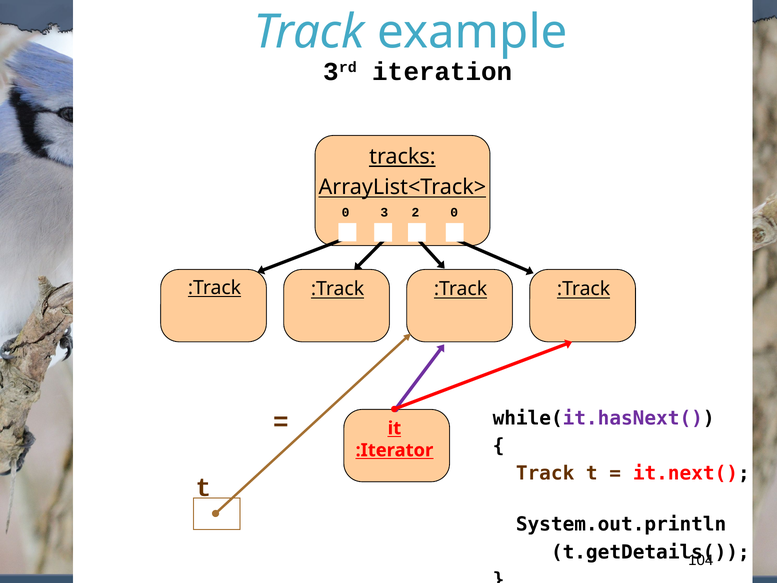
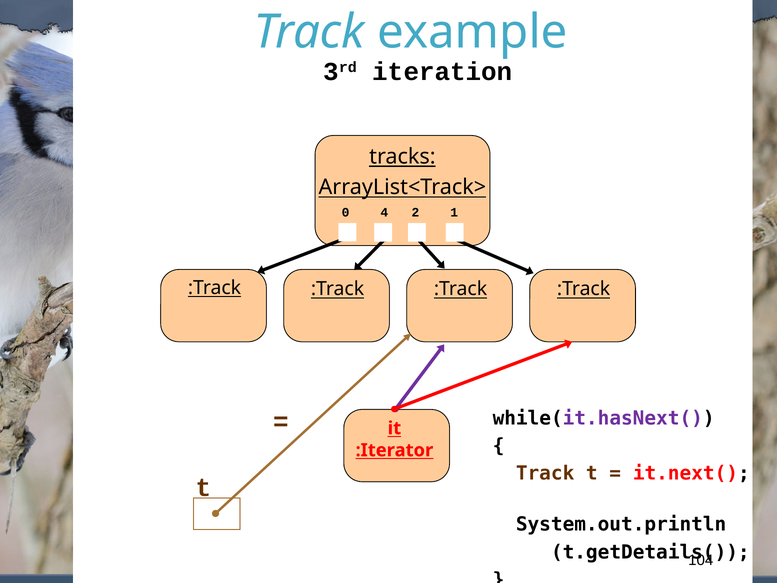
3: 3 -> 4
2 0: 0 -> 1
